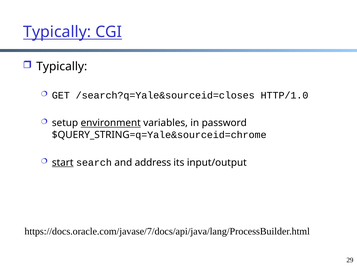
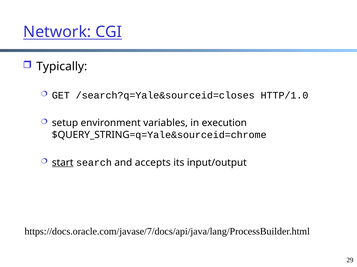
Typically at (57, 32): Typically -> Network
environment underline: present -> none
password: password -> execution
address: address -> accepts
